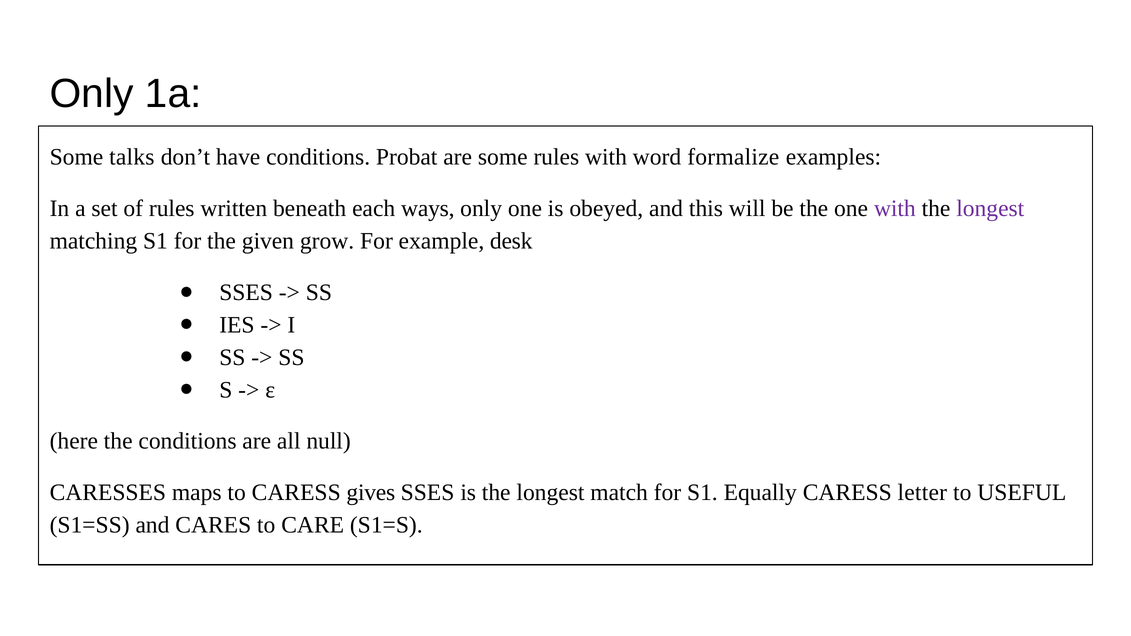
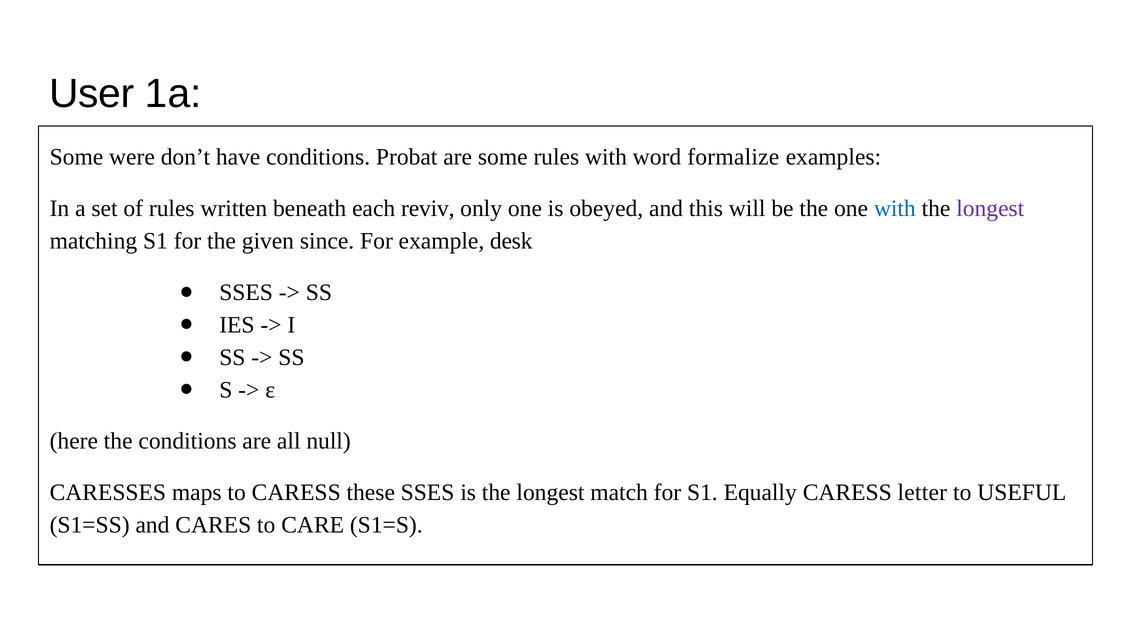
Only at (92, 94): Only -> User
talks: talks -> were
ways: ways -> reviv
with at (895, 209) colour: purple -> blue
grow: grow -> since
gives: gives -> these
